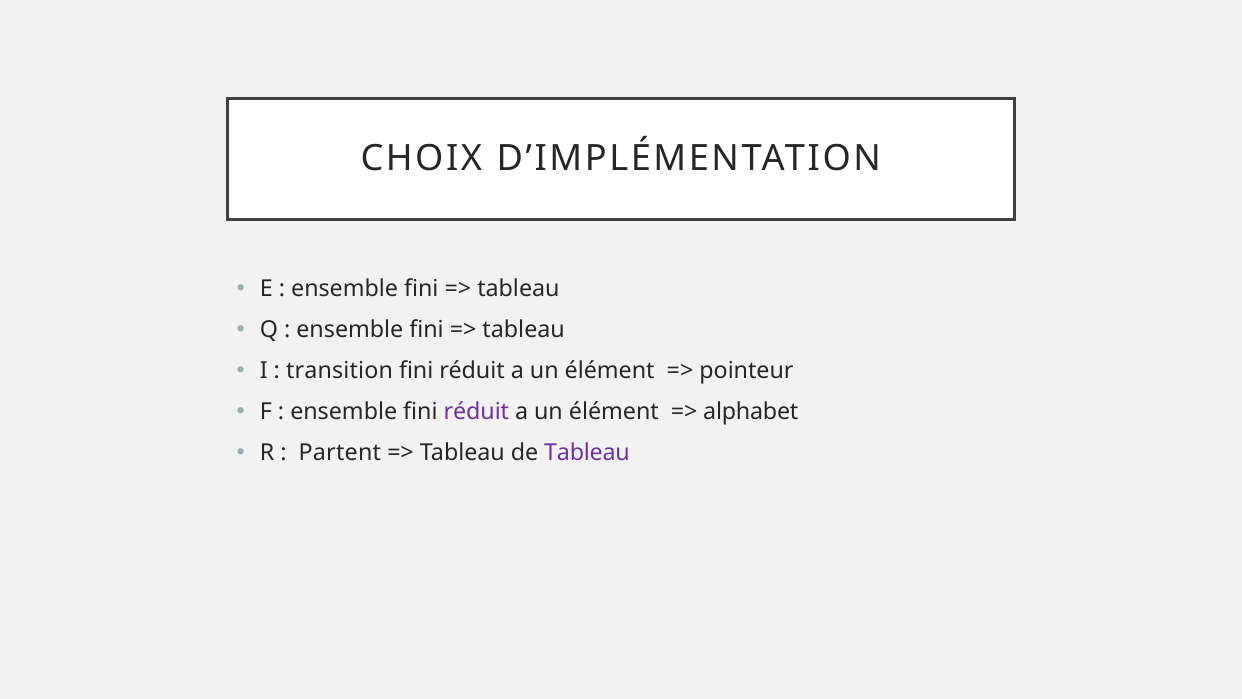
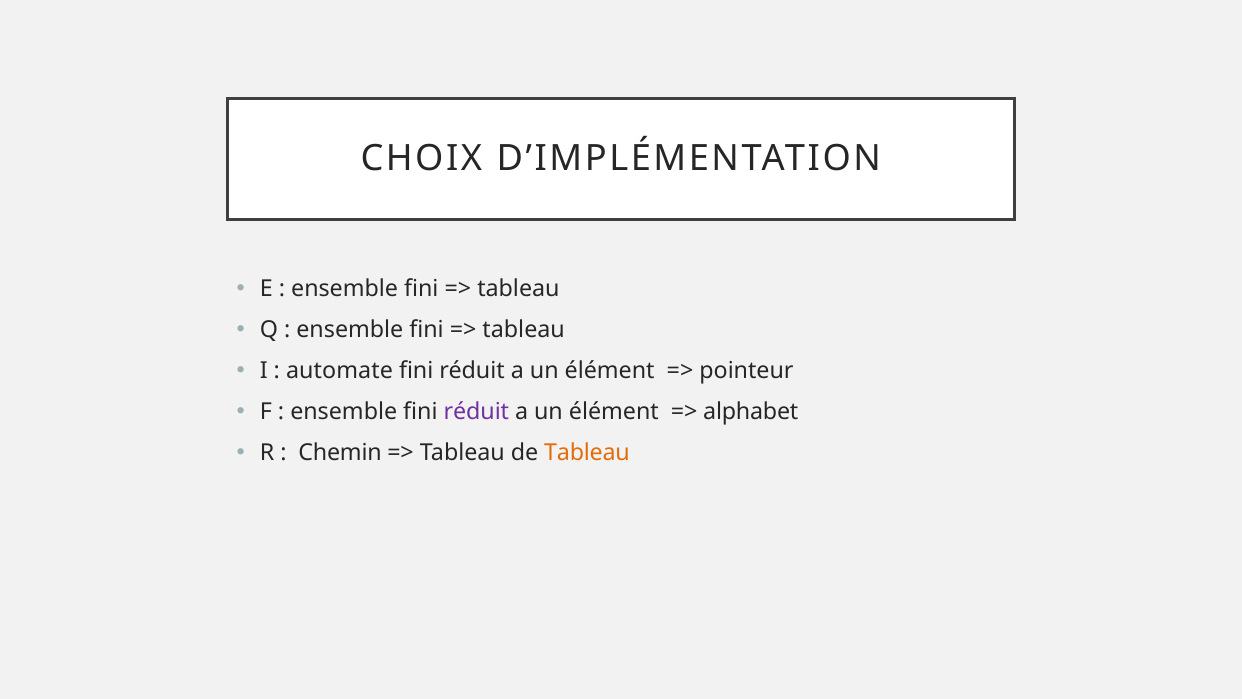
transition: transition -> automate
Partent: Partent -> Chemin
Tableau at (587, 453) colour: purple -> orange
